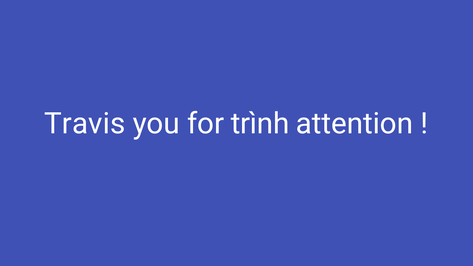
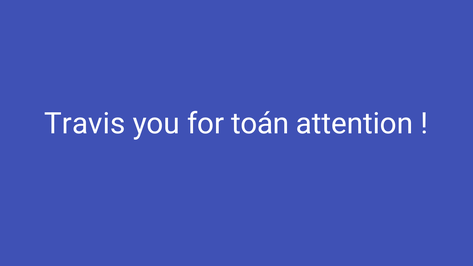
trình: trình -> toán
